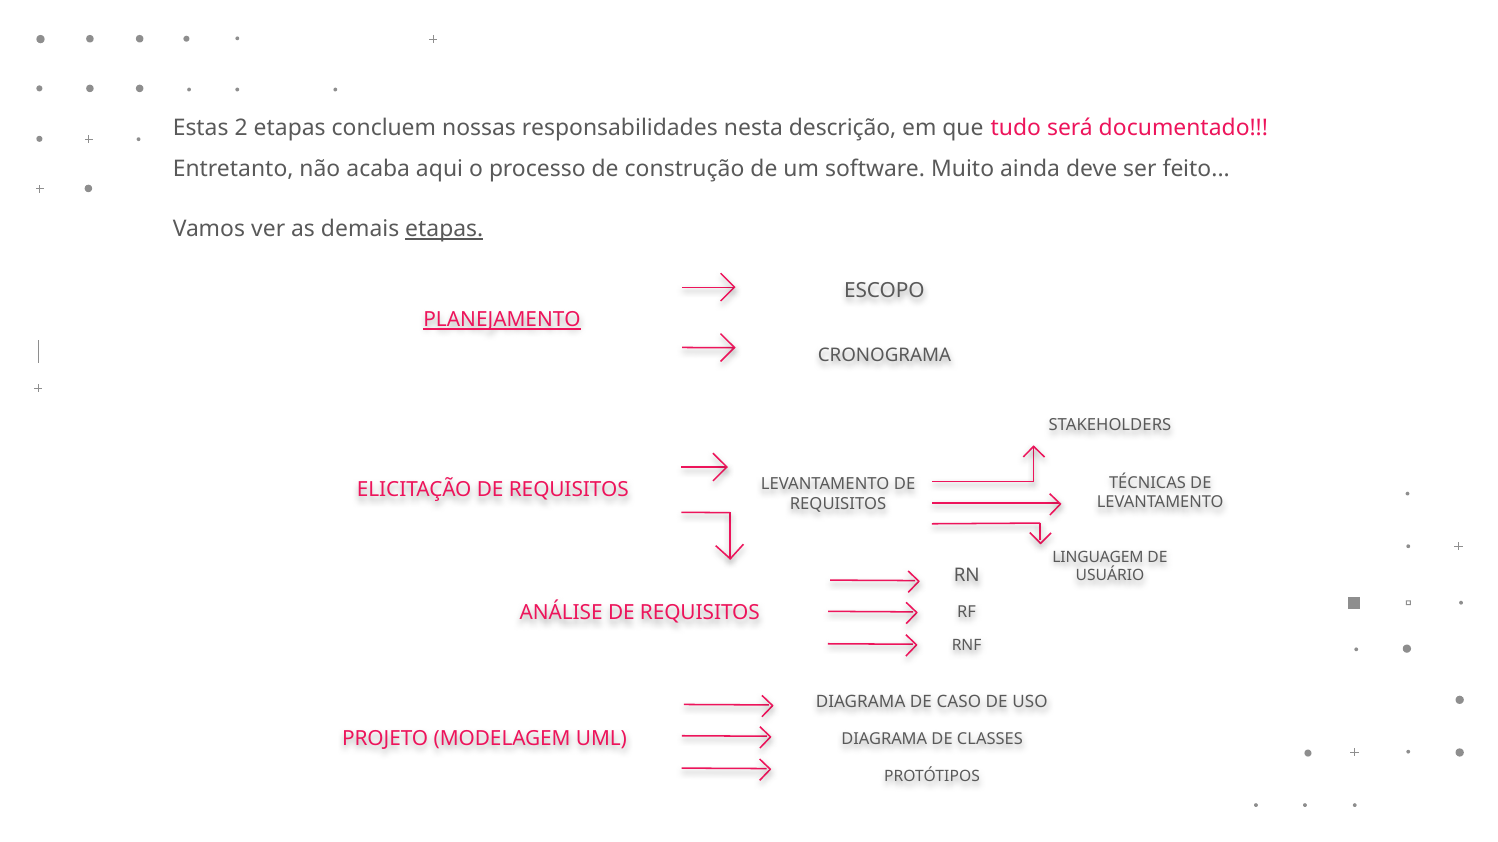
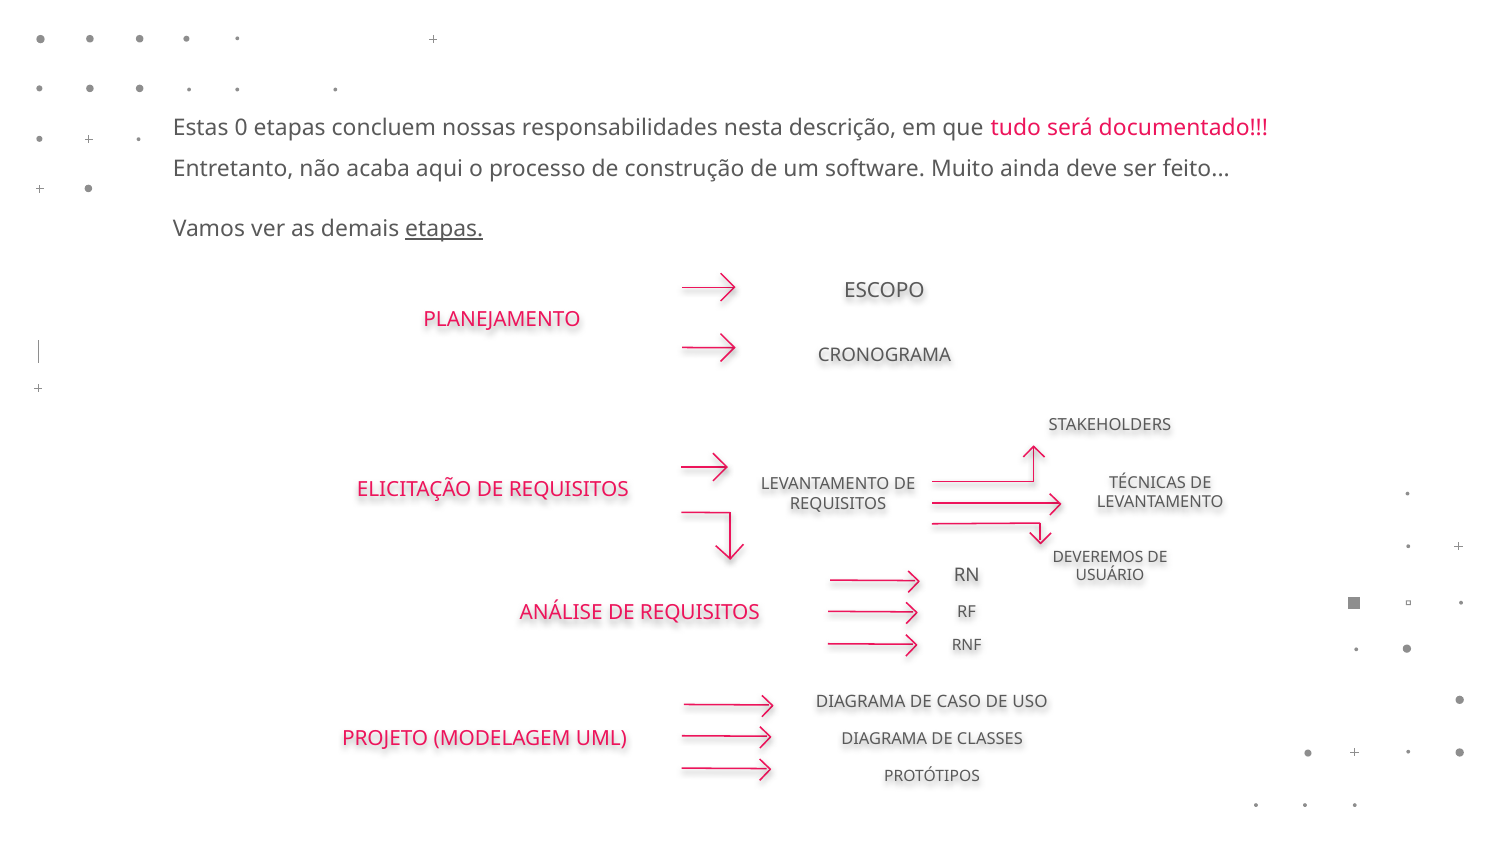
2: 2 -> 0
PLANEJAMENTO underline: present -> none
LINGUAGEM: LINGUAGEM -> DEVEREMOS
